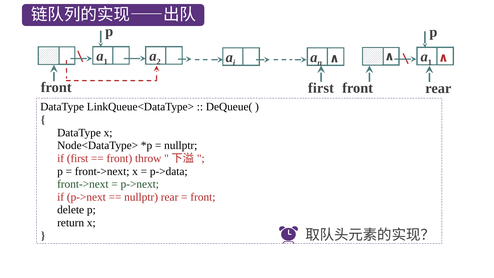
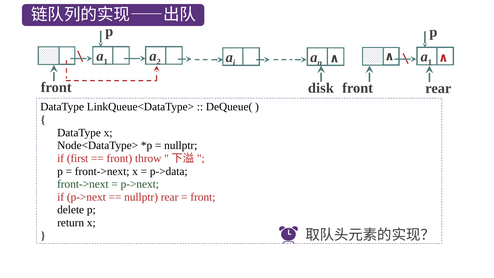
first at (321, 88): first -> disk
